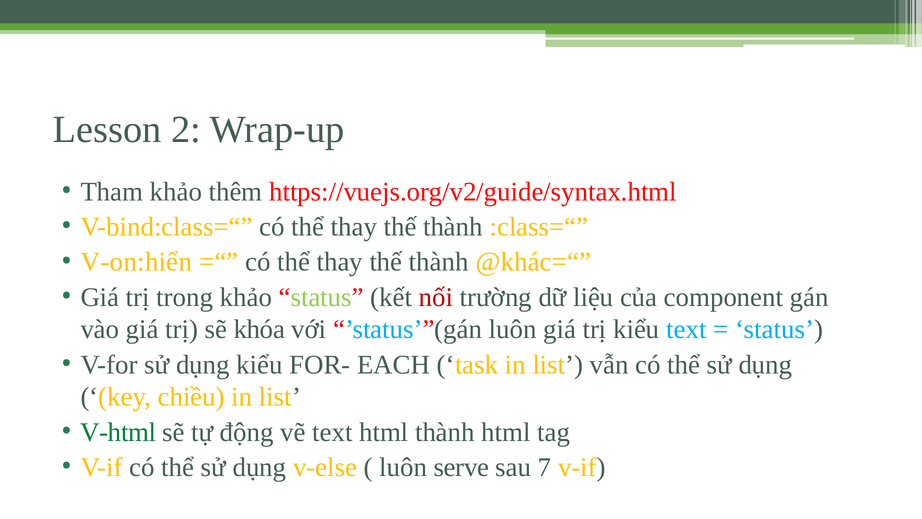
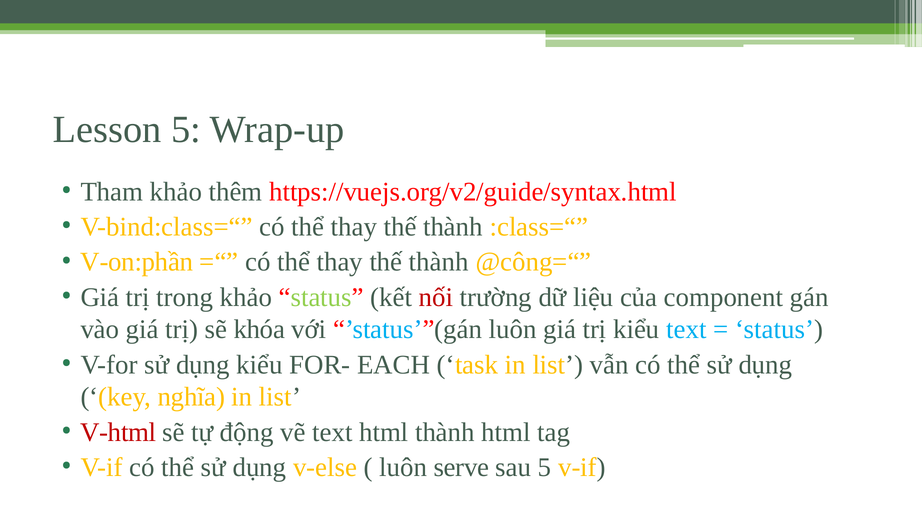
Lesson 2: 2 -> 5
V-on:hiển: V-on:hiển -> V-on:phần
@khác=“: @khác=“ -> @công=“
chiều: chiều -> nghĩa
V-html colour: green -> red
sau 7: 7 -> 5
